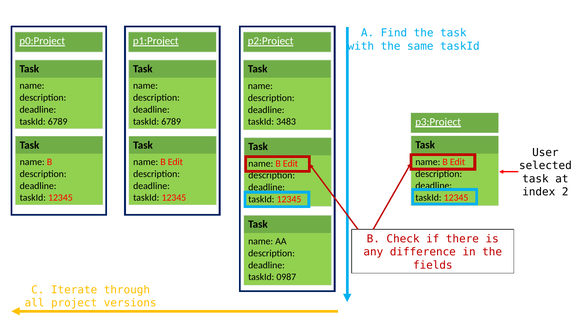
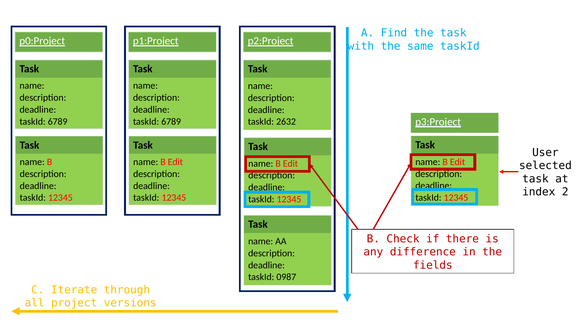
3483: 3483 -> 2632
